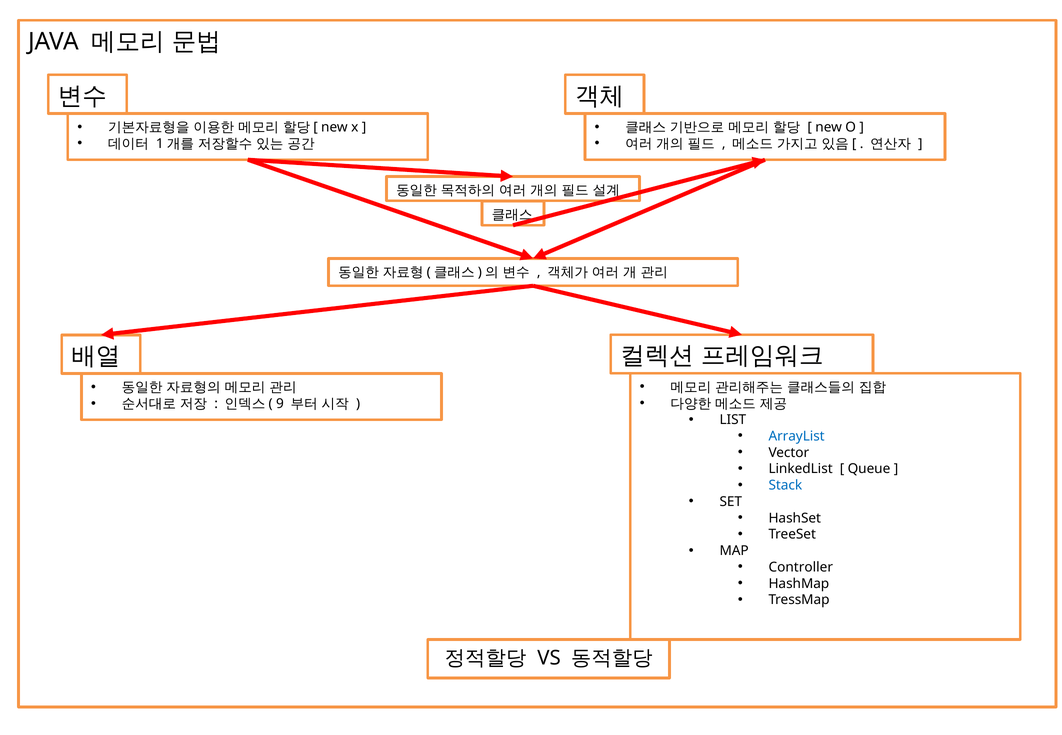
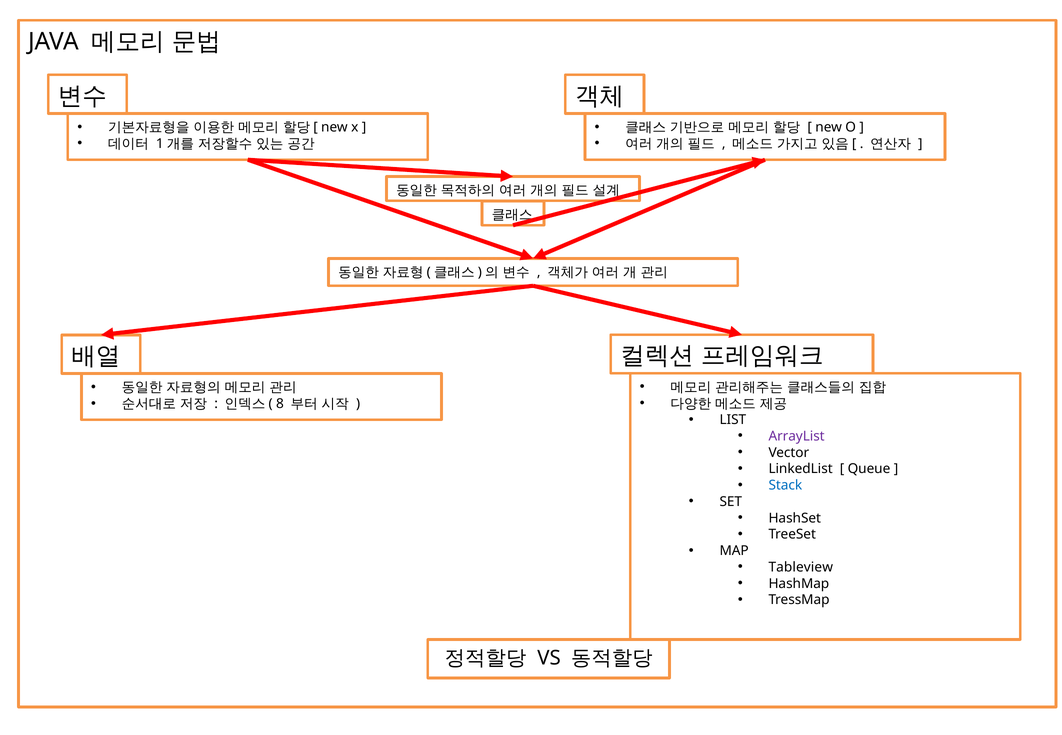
9: 9 -> 8
ArrayList colour: blue -> purple
Controller: Controller -> Tableview
